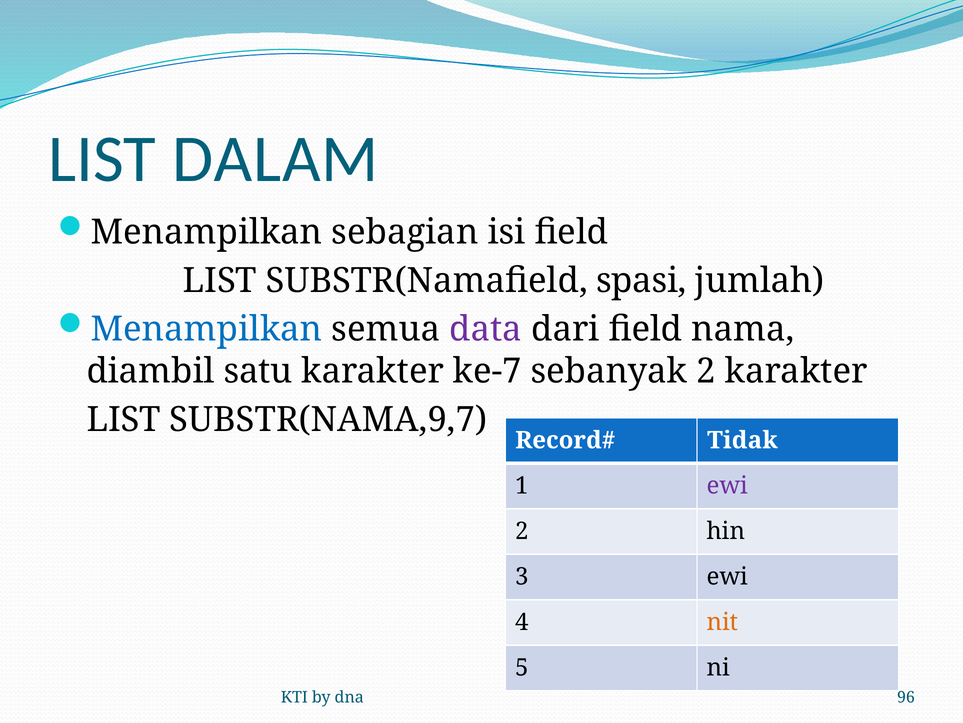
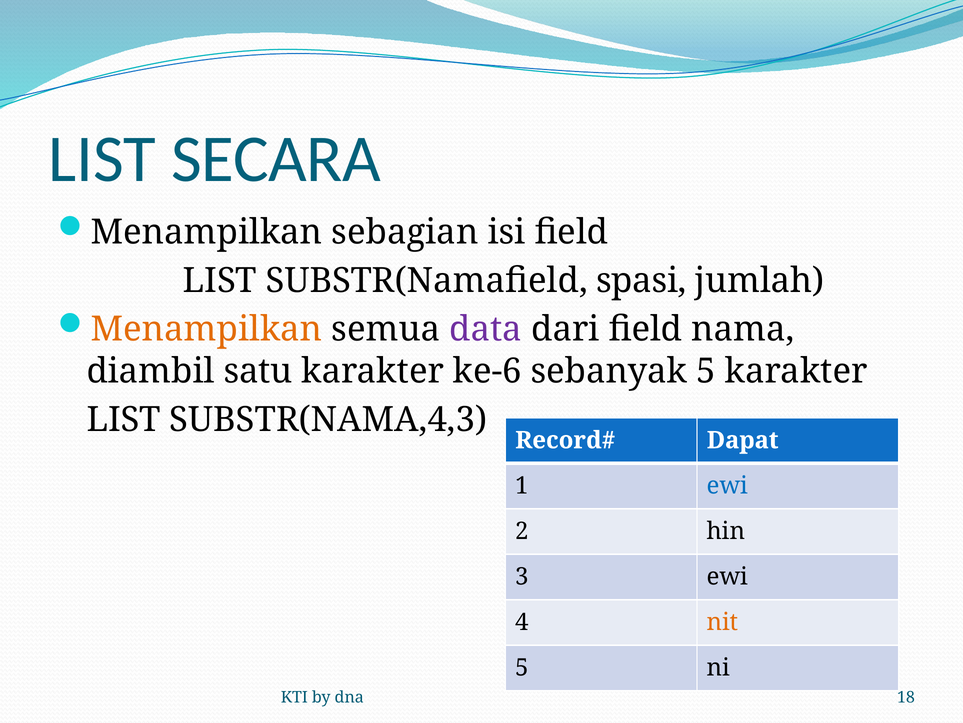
DALAM: DALAM -> SECARA
Menampilkan at (207, 329) colour: blue -> orange
ke-7: ke-7 -> ke-6
sebanyak 2: 2 -> 5
SUBSTR(NAMA,9,7: SUBSTR(NAMA,9,7 -> SUBSTR(NAMA,4,3
Tidak: Tidak -> Dapat
ewi at (727, 485) colour: purple -> blue
96: 96 -> 18
